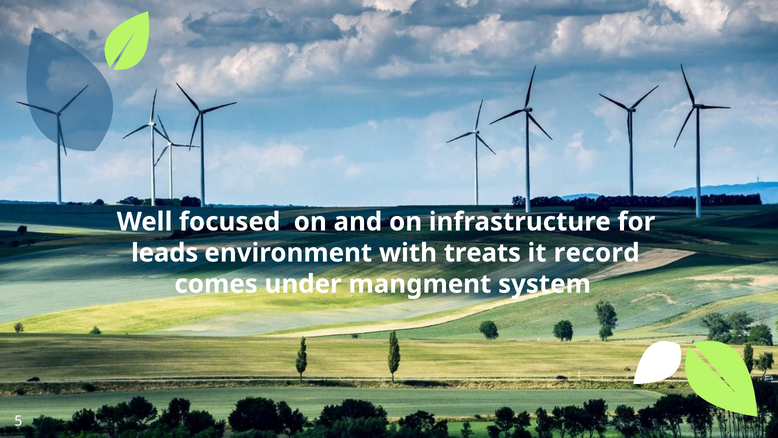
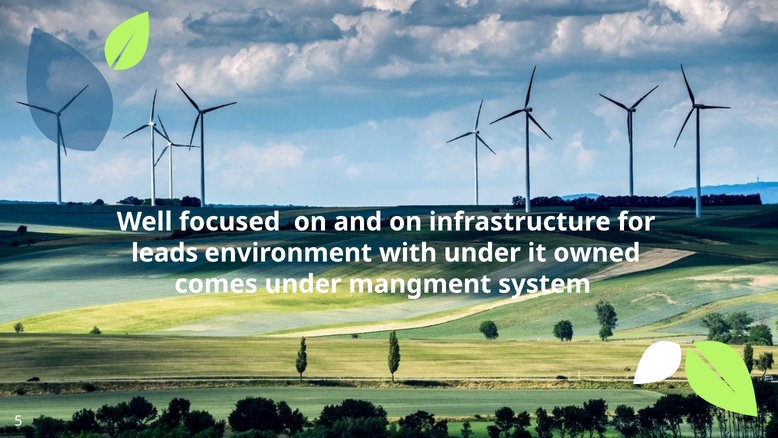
with treats: treats -> under
record: record -> owned
